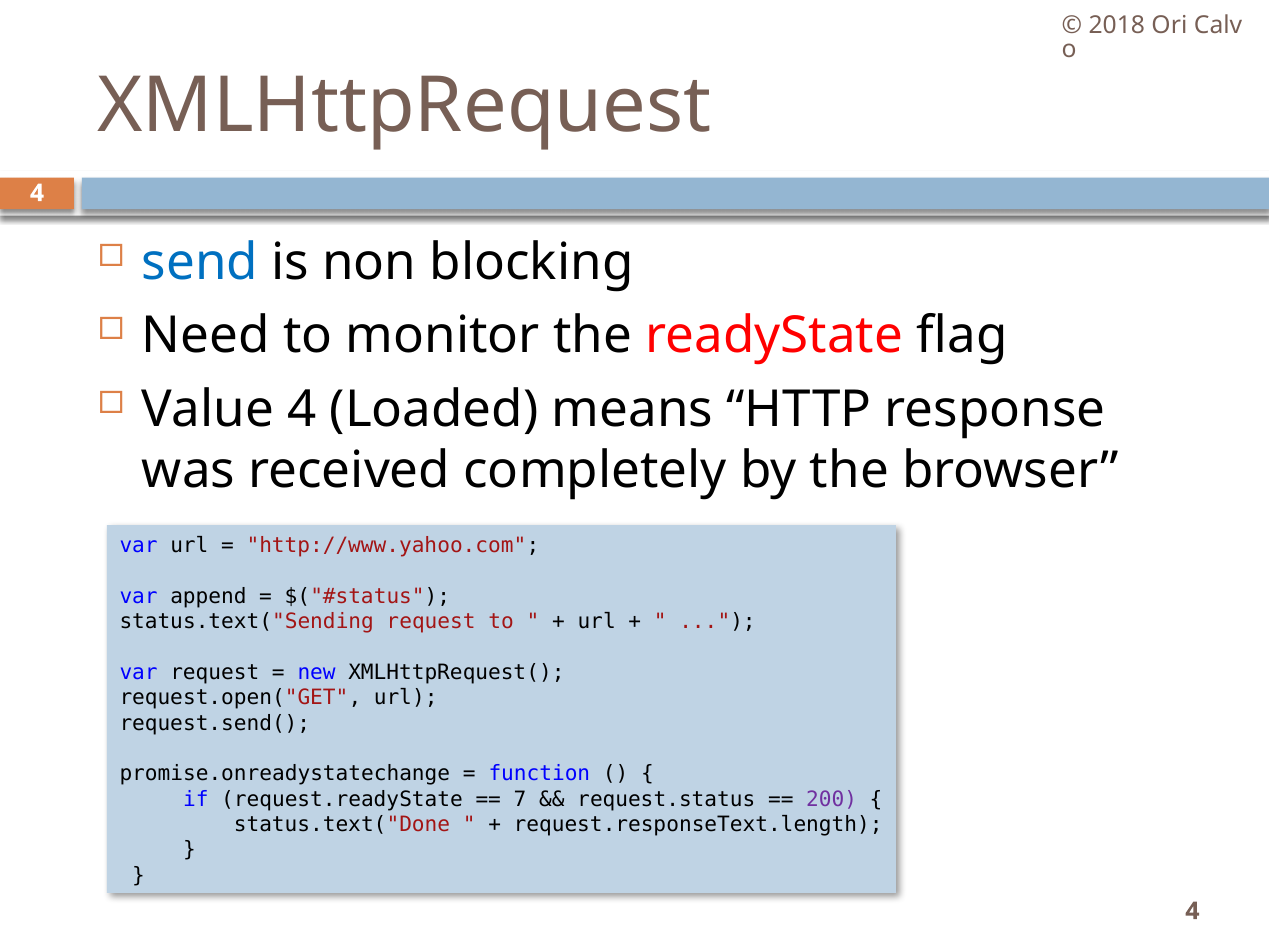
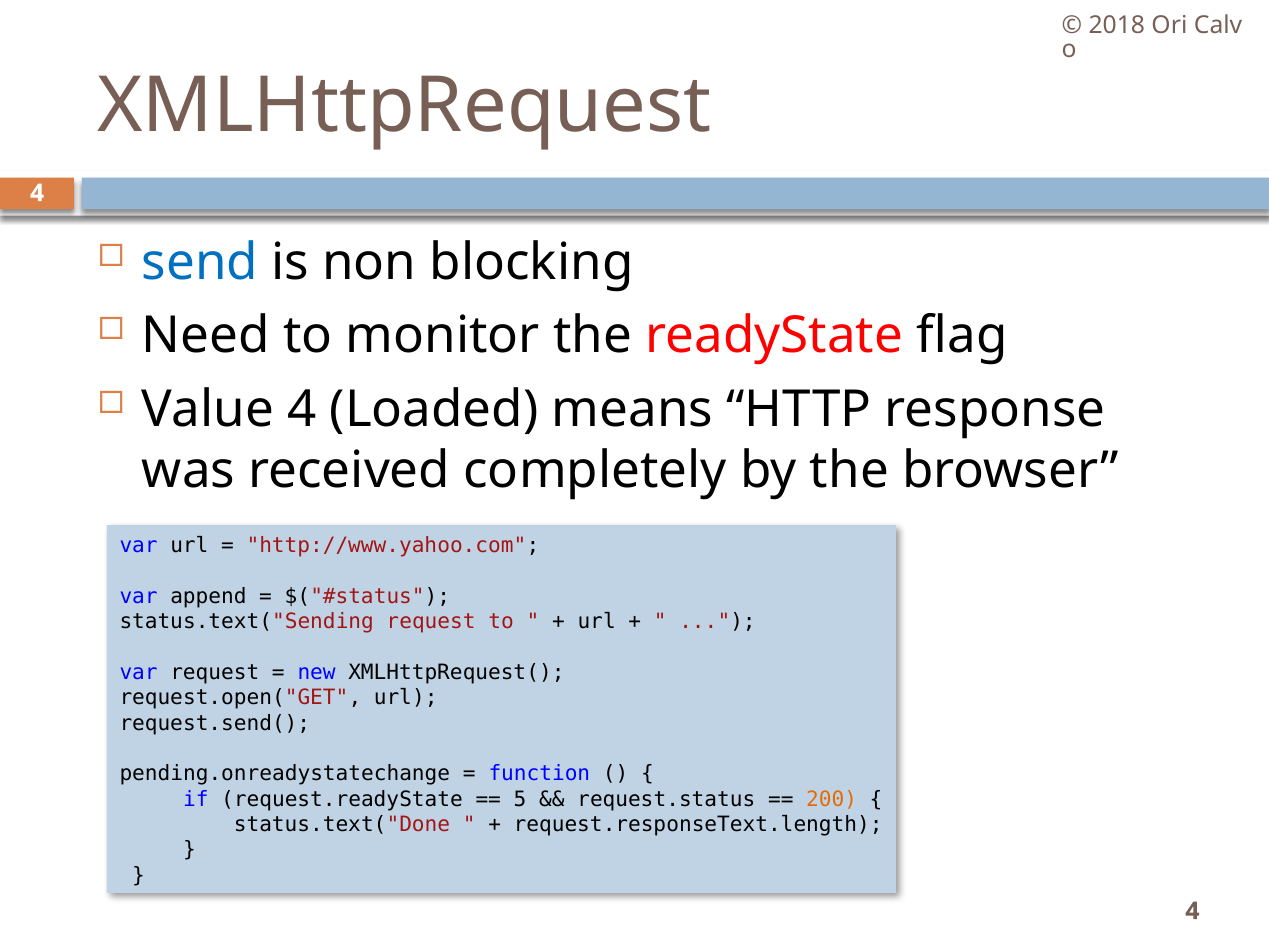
promise.onreadystatechange: promise.onreadystatechange -> pending.onreadystatechange
7: 7 -> 5
200 colour: purple -> orange
